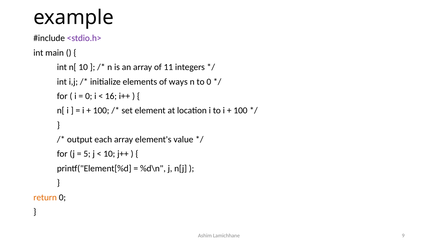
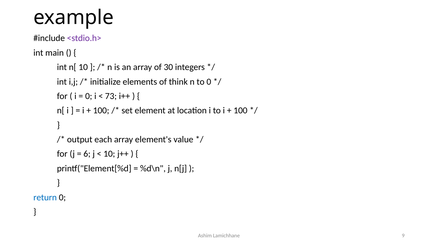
11: 11 -> 30
ways: ways -> think
16: 16 -> 73
5: 5 -> 6
return colour: orange -> blue
